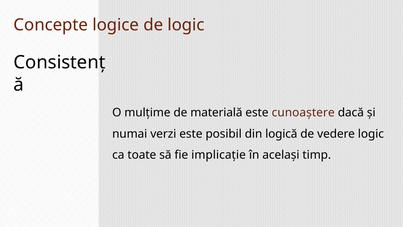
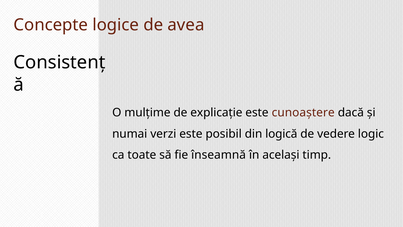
de logic: logic -> avea
materială: materială -> explicație
implicație: implicație -> înseamnă
